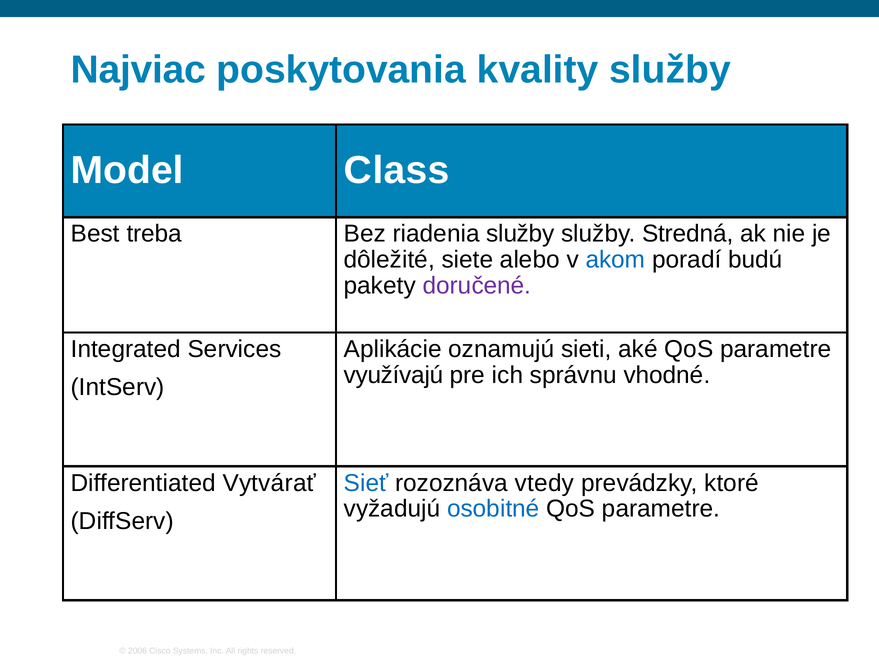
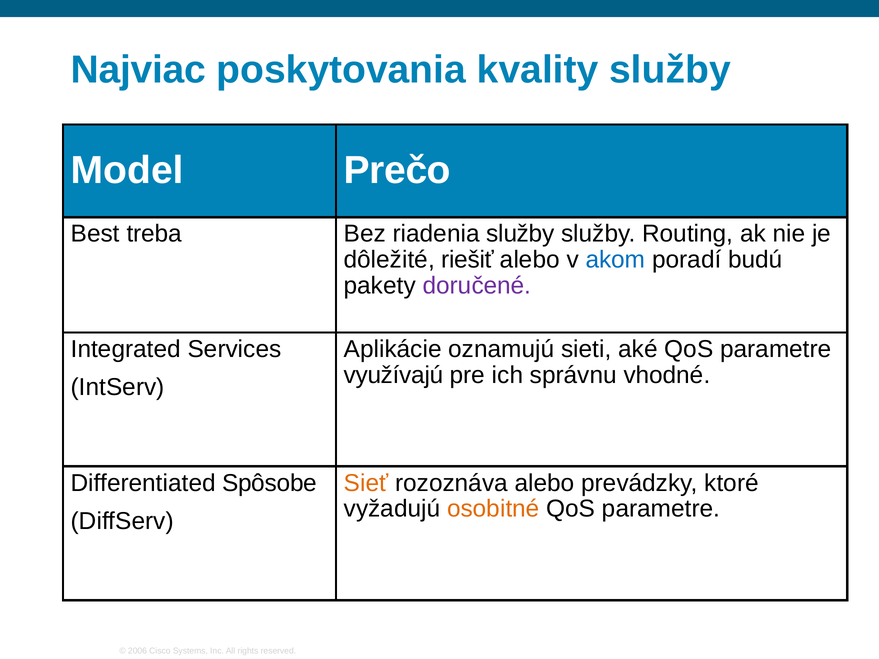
Class: Class -> Prečo
Stredná: Stredná -> Routing
siete: siete -> riešiť
Vytvárať: Vytvárať -> Spôsobe
Sieť colour: blue -> orange
rozoznáva vtedy: vtedy -> alebo
osobitné colour: blue -> orange
